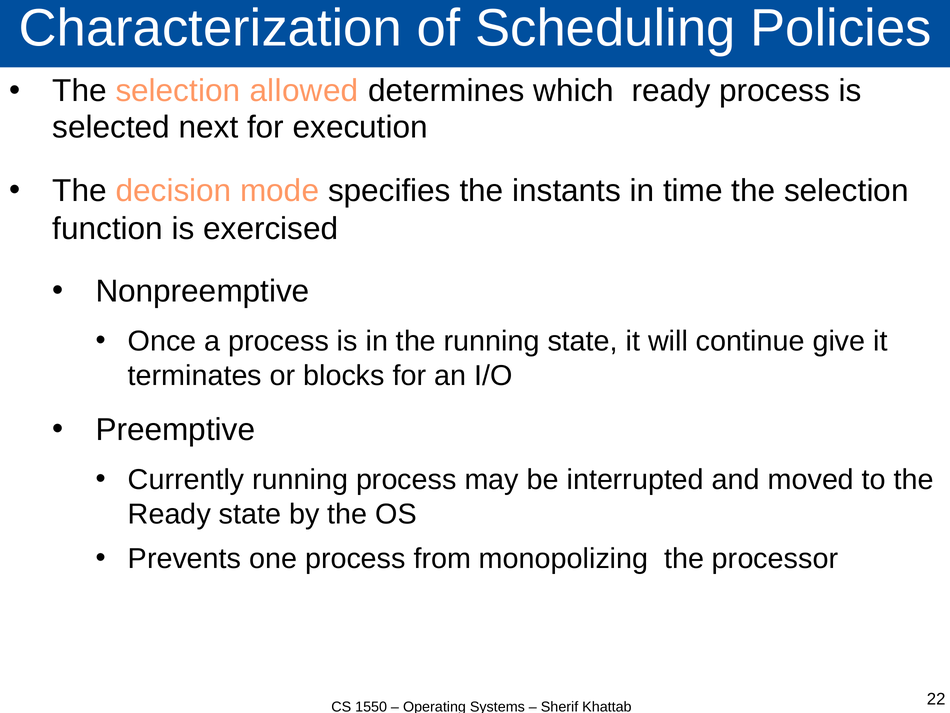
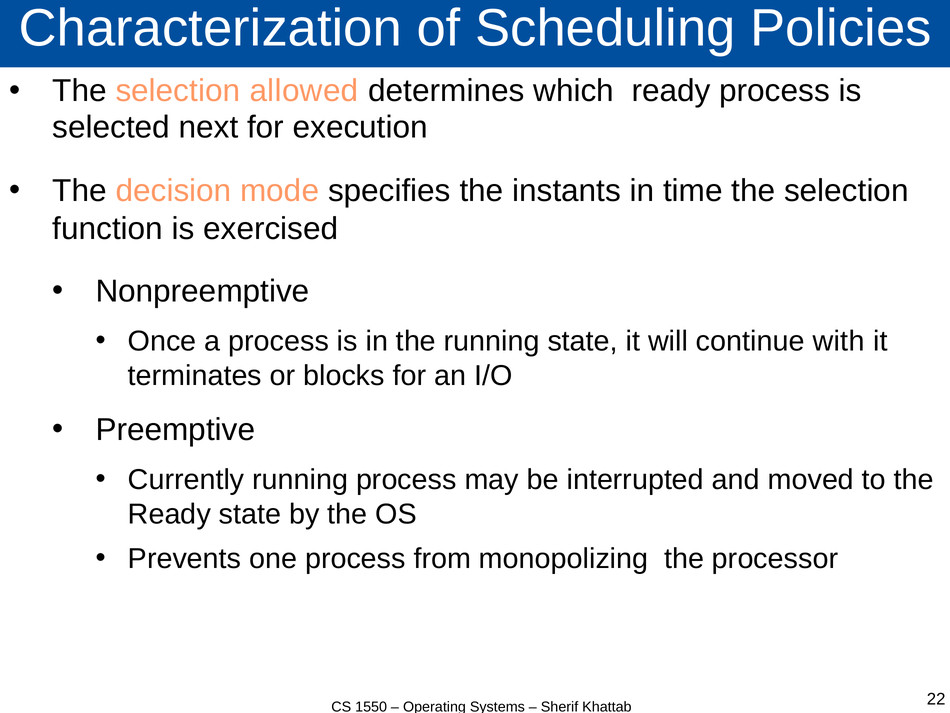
give: give -> with
